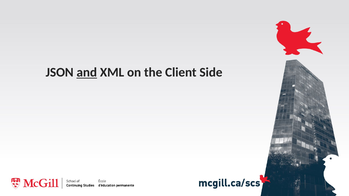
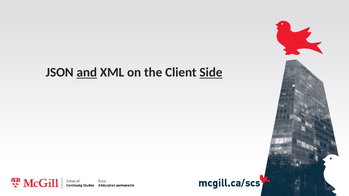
Side underline: none -> present
